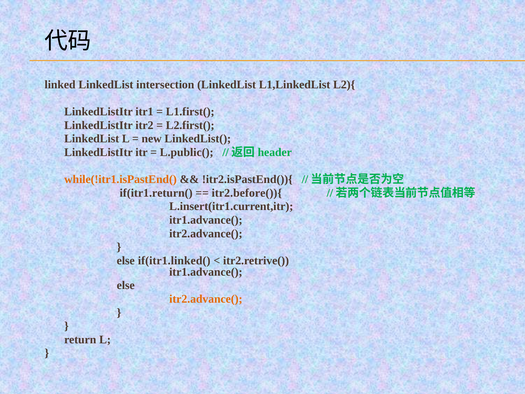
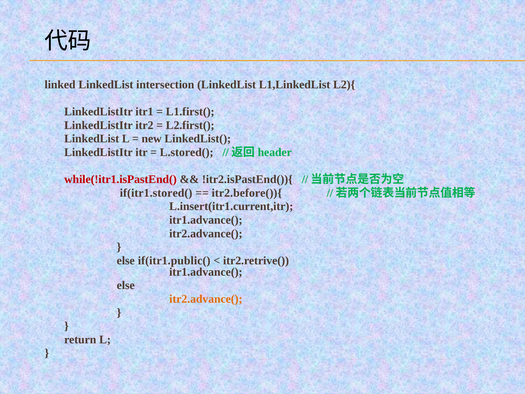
L.public(: L.public( -> L.stored(
while(!itr1.isPastEnd( colour: orange -> red
if(itr1.return(: if(itr1.return( -> if(itr1.stored(
if(itr1.linked(: if(itr1.linked( -> if(itr1.public(
